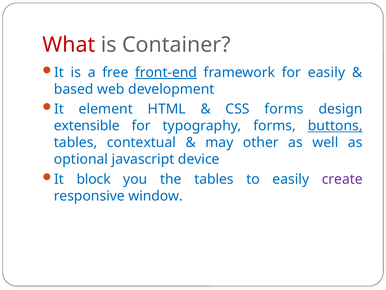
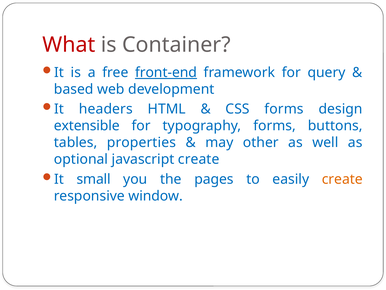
for easily: easily -> query
element: element -> headers
buttons underline: present -> none
contextual: contextual -> properties
javascript device: device -> create
block: block -> small
the tables: tables -> pages
create at (342, 179) colour: purple -> orange
